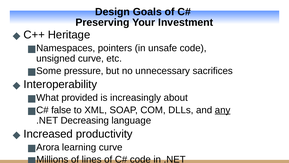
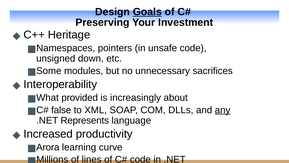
Goals underline: none -> present
unsigned curve: curve -> down
pressure: pressure -> modules
Decreasing: Decreasing -> Represents
